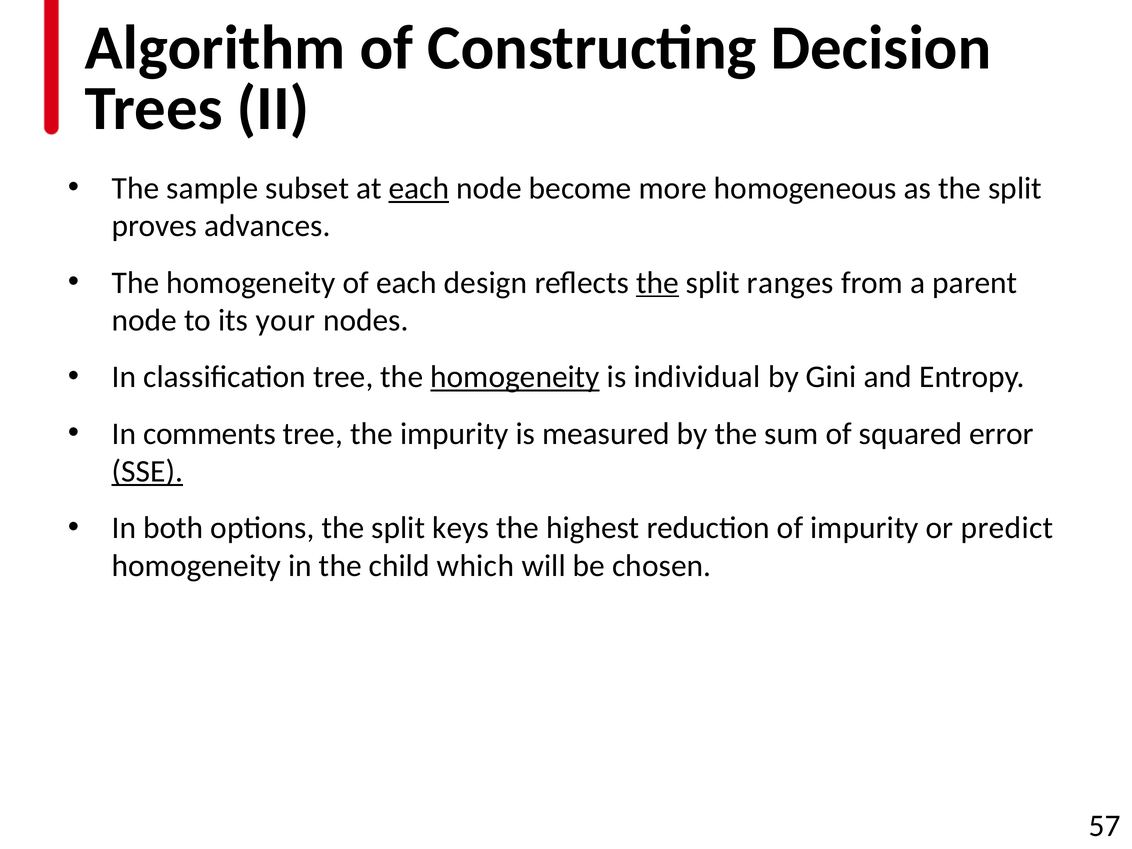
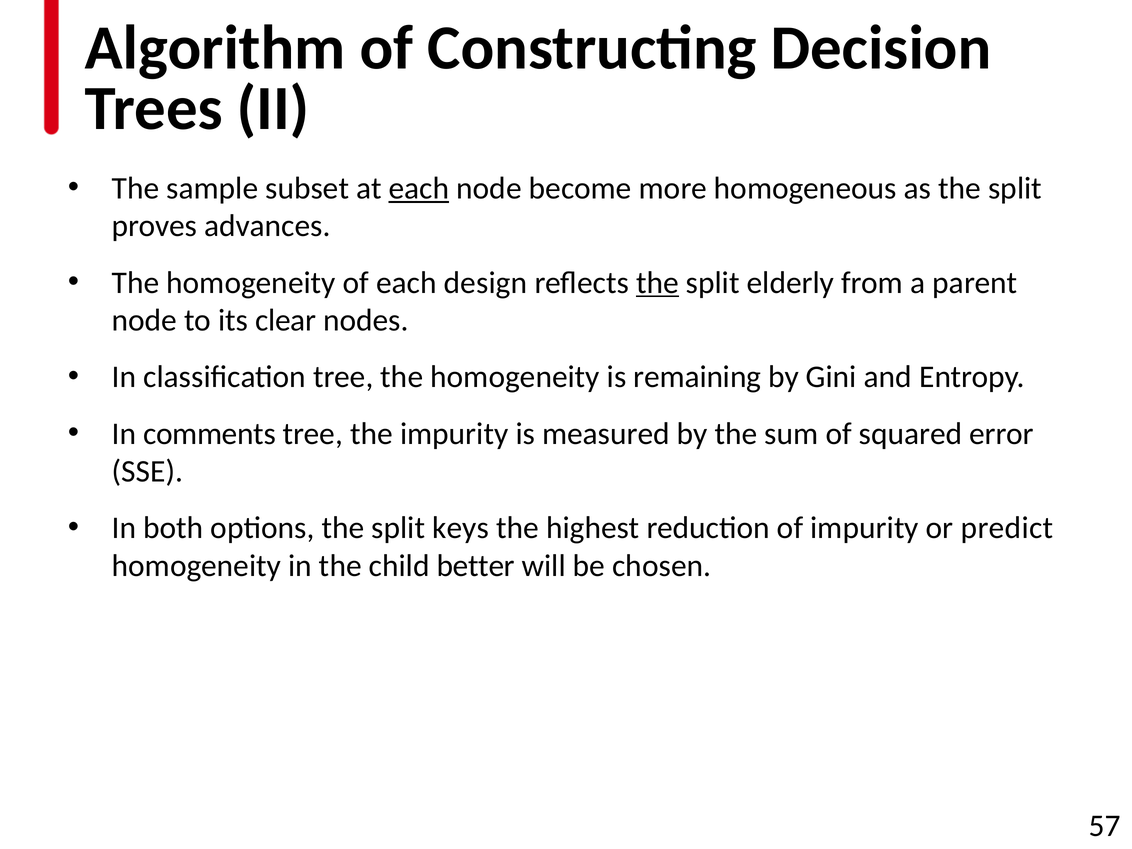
ranges: ranges -> elderly
your: your -> clear
homogeneity at (515, 377) underline: present -> none
individual: individual -> remaining
SSE underline: present -> none
which: which -> better
